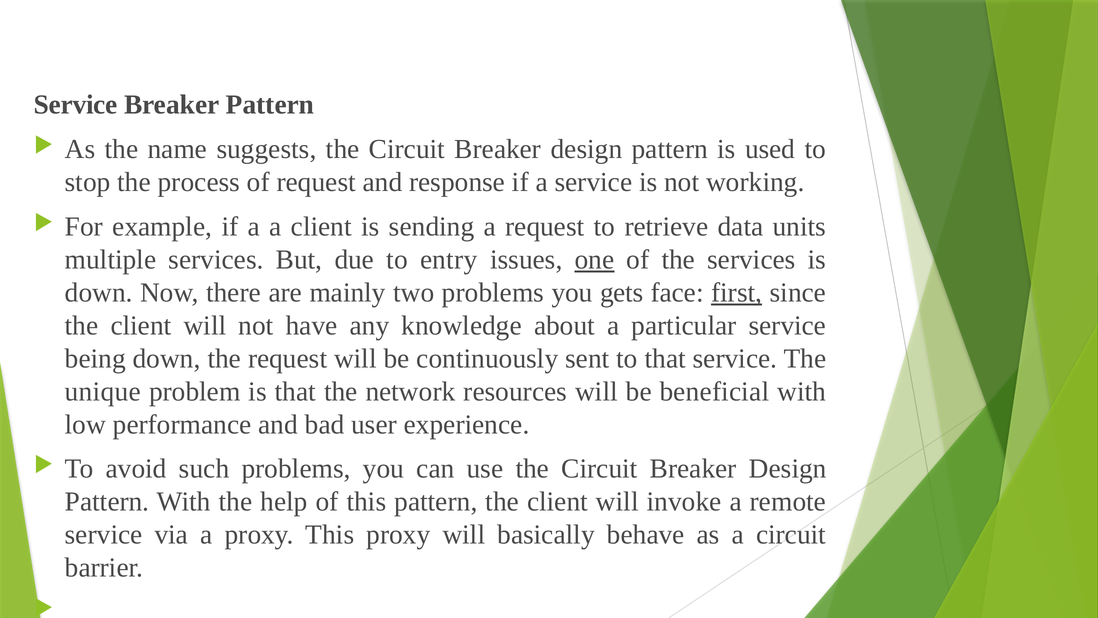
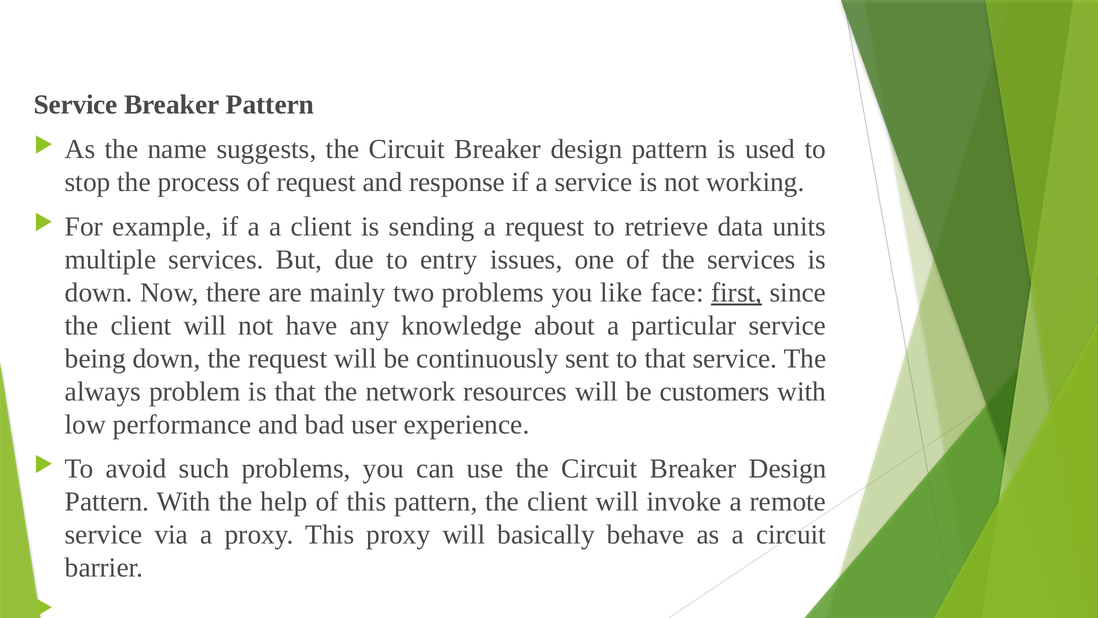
one underline: present -> none
gets: gets -> like
unique: unique -> always
beneficial: beneficial -> customers
